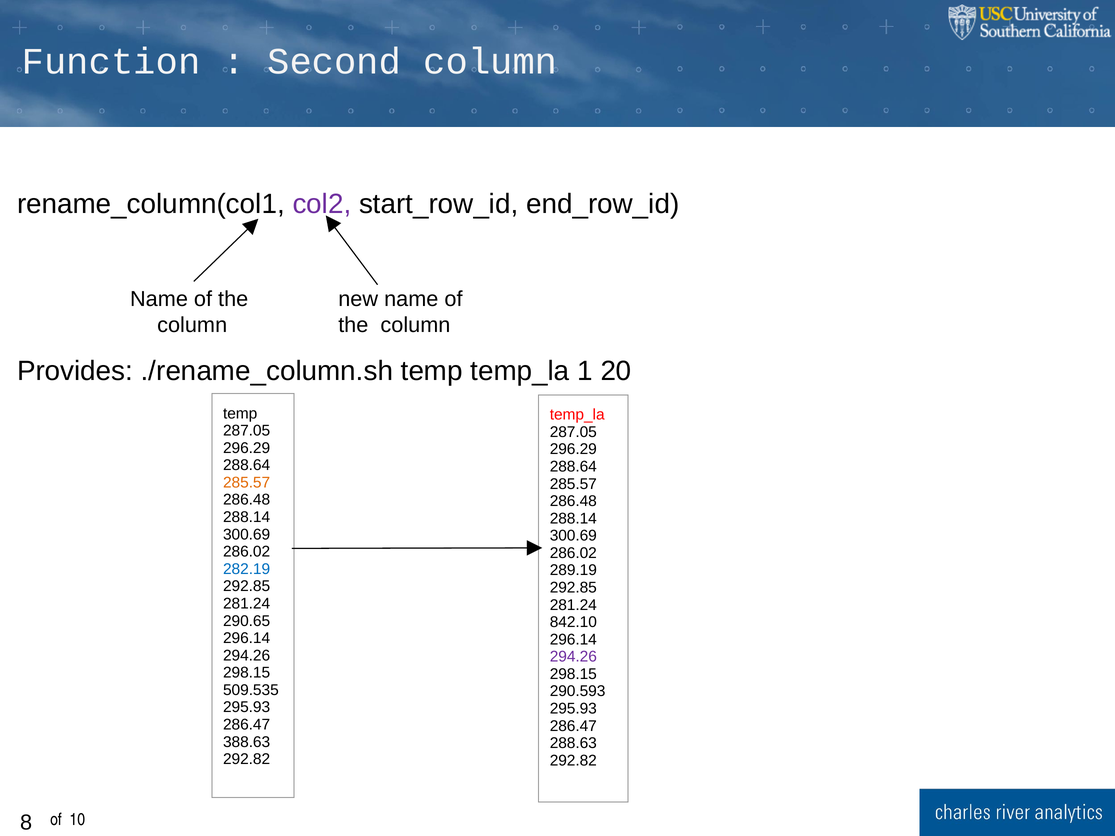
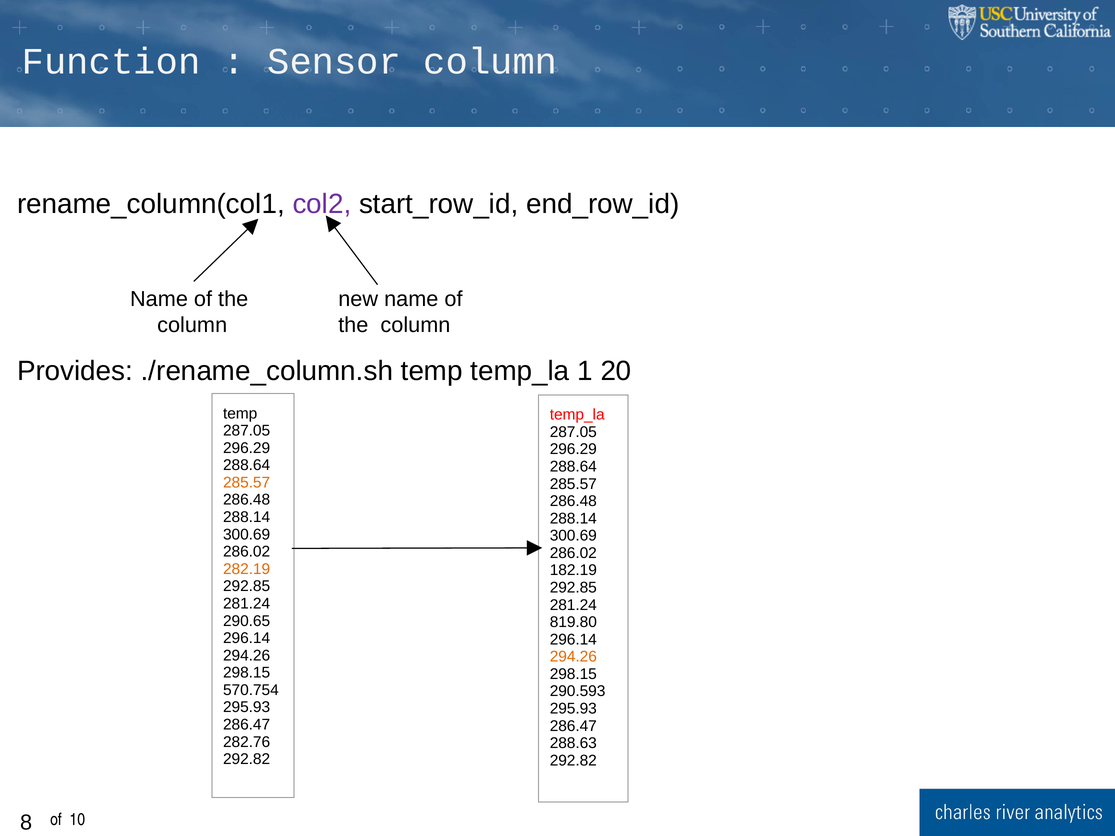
Second: Second -> Sensor
282.19 colour: blue -> orange
289.19: 289.19 -> 182.19
842.10: 842.10 -> 819.80
294.26 at (573, 657) colour: purple -> orange
509.535: 509.535 -> 570.754
388.63: 388.63 -> 282.76
